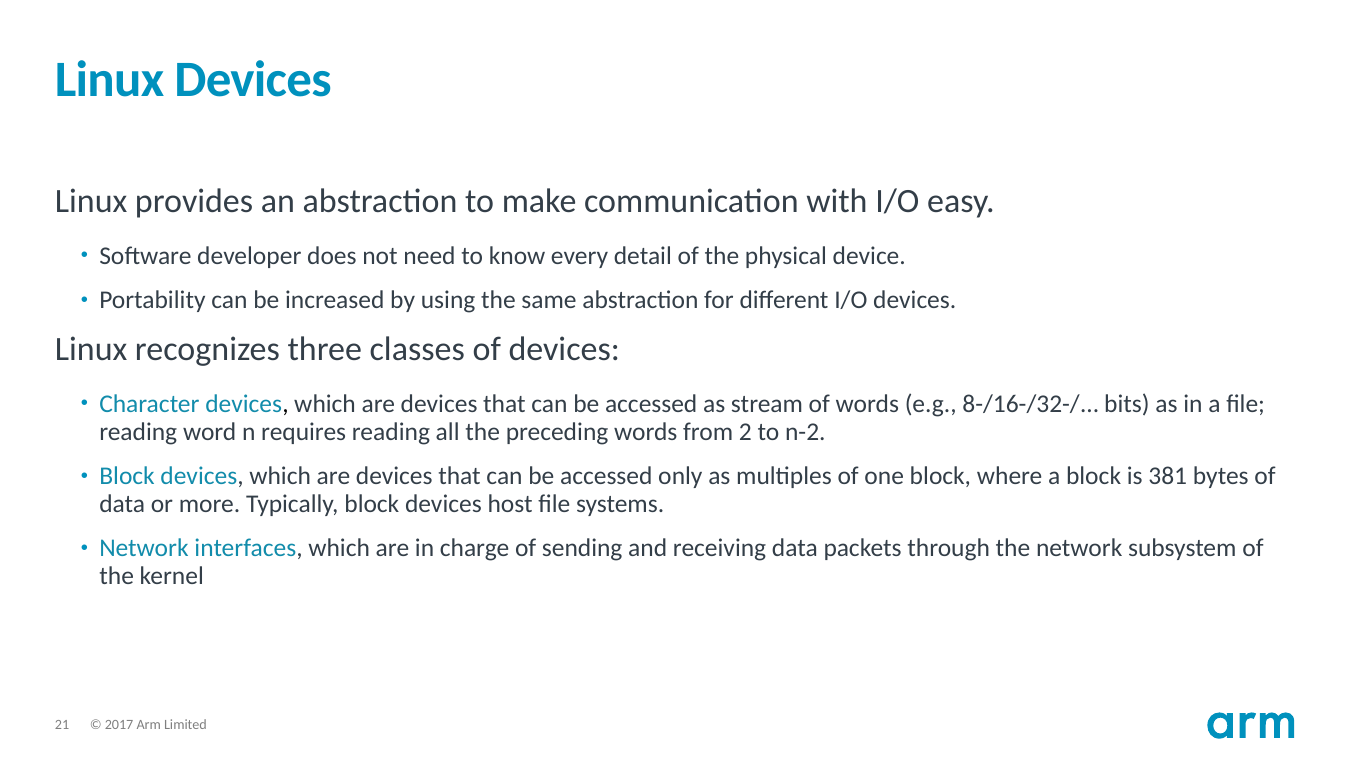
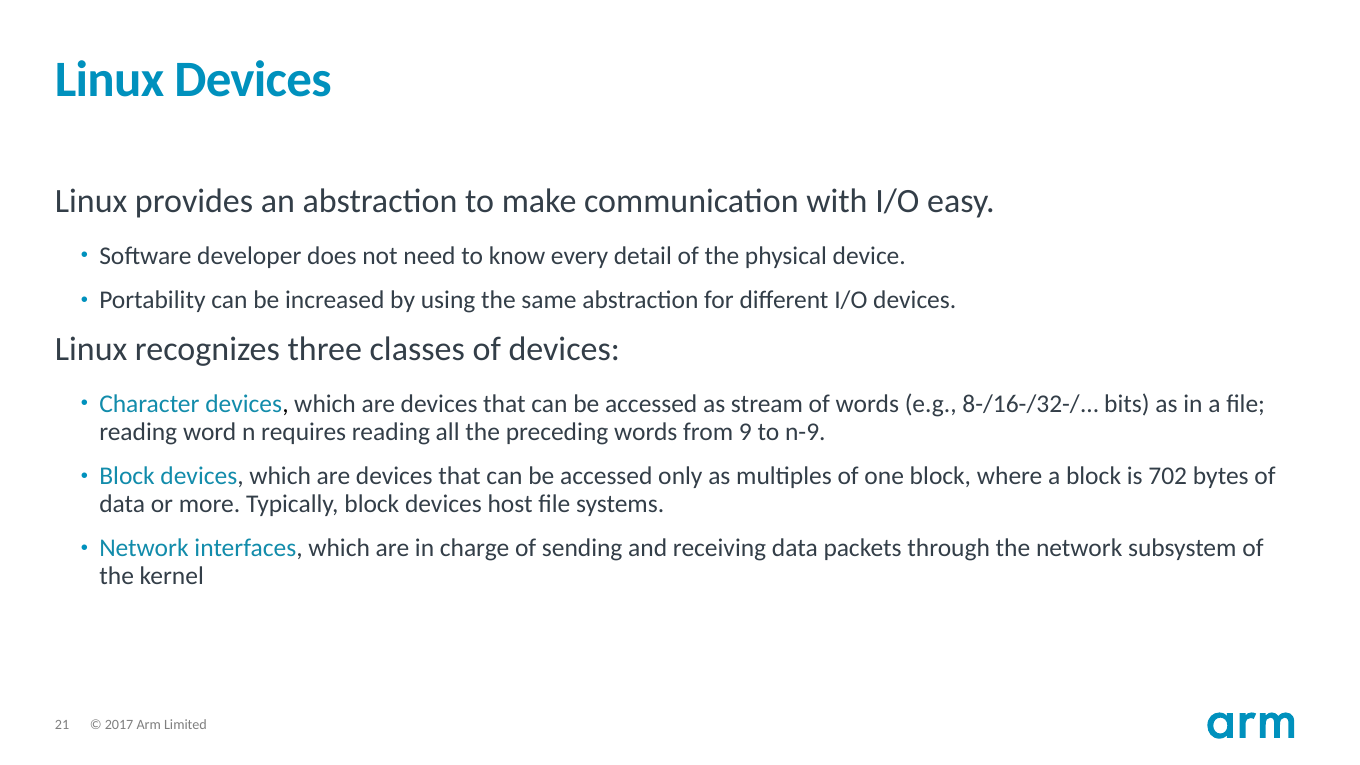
2: 2 -> 9
n-2: n-2 -> n-9
381: 381 -> 702
